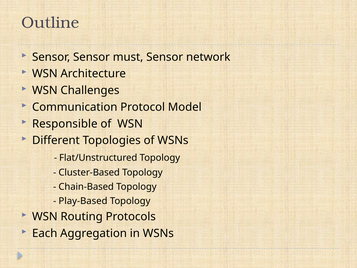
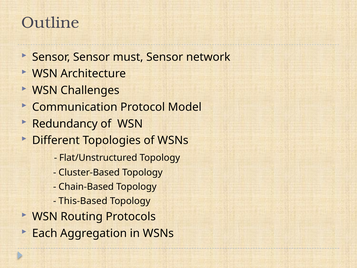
Responsible: Responsible -> Redundancy
Play-Based: Play-Based -> This-Based
